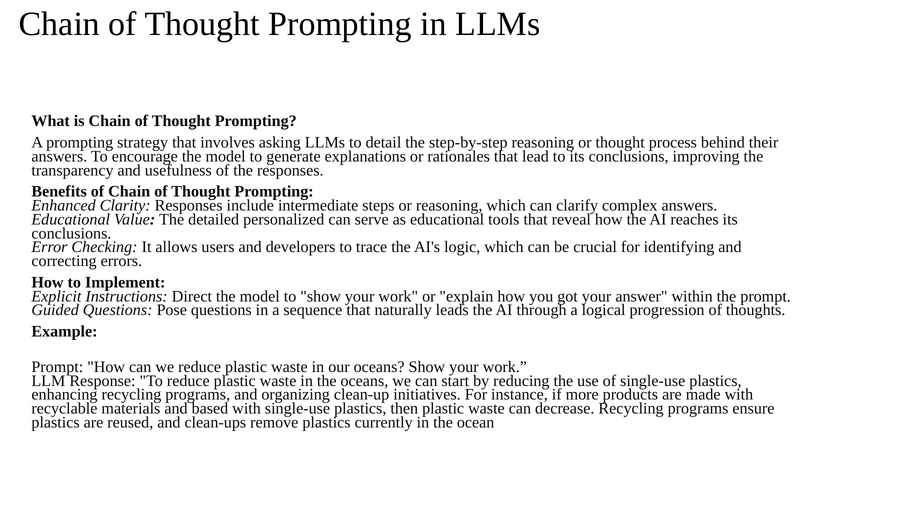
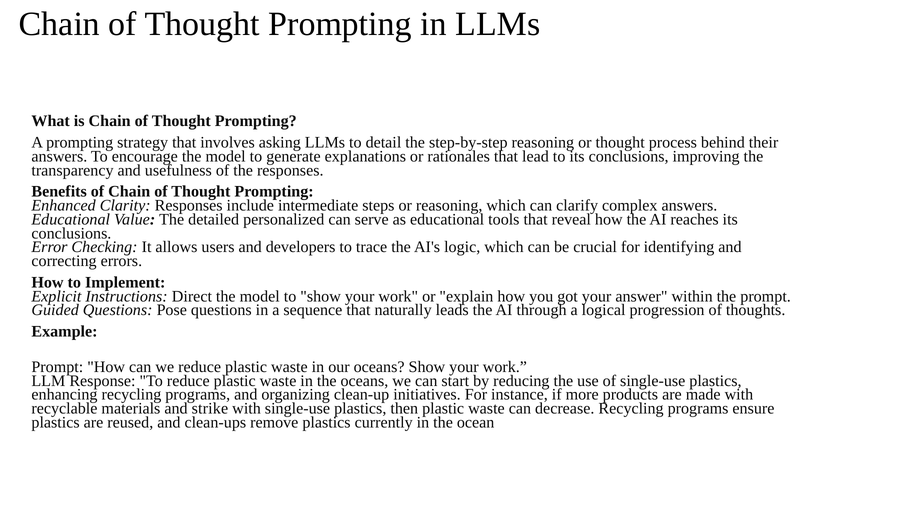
based: based -> strike
